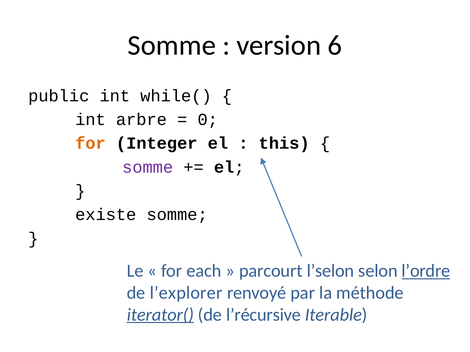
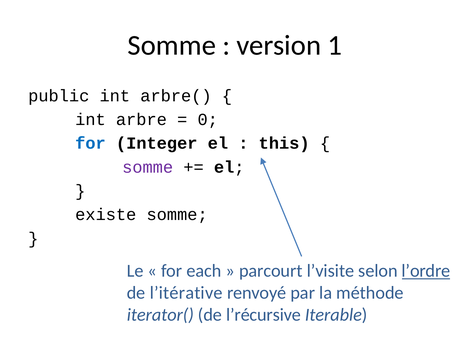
6: 6 -> 1
while(: while( -> arbre(
for at (90, 144) colour: orange -> blue
l’selon: l’selon -> l’visite
l’explorer: l’explorer -> l’itérative
iterator( underline: present -> none
